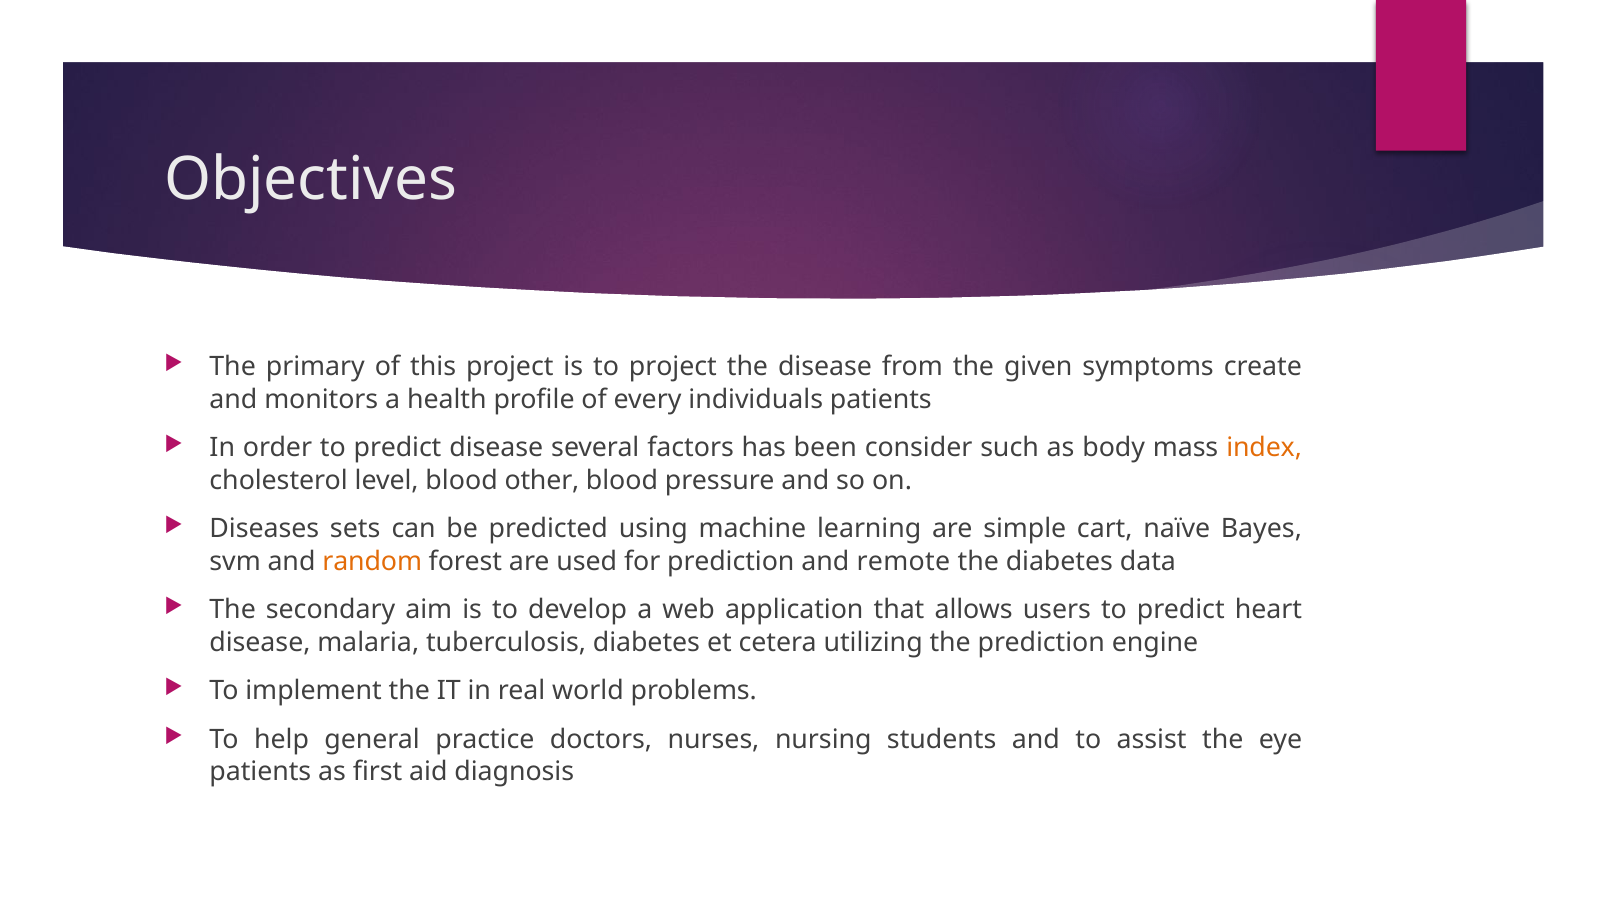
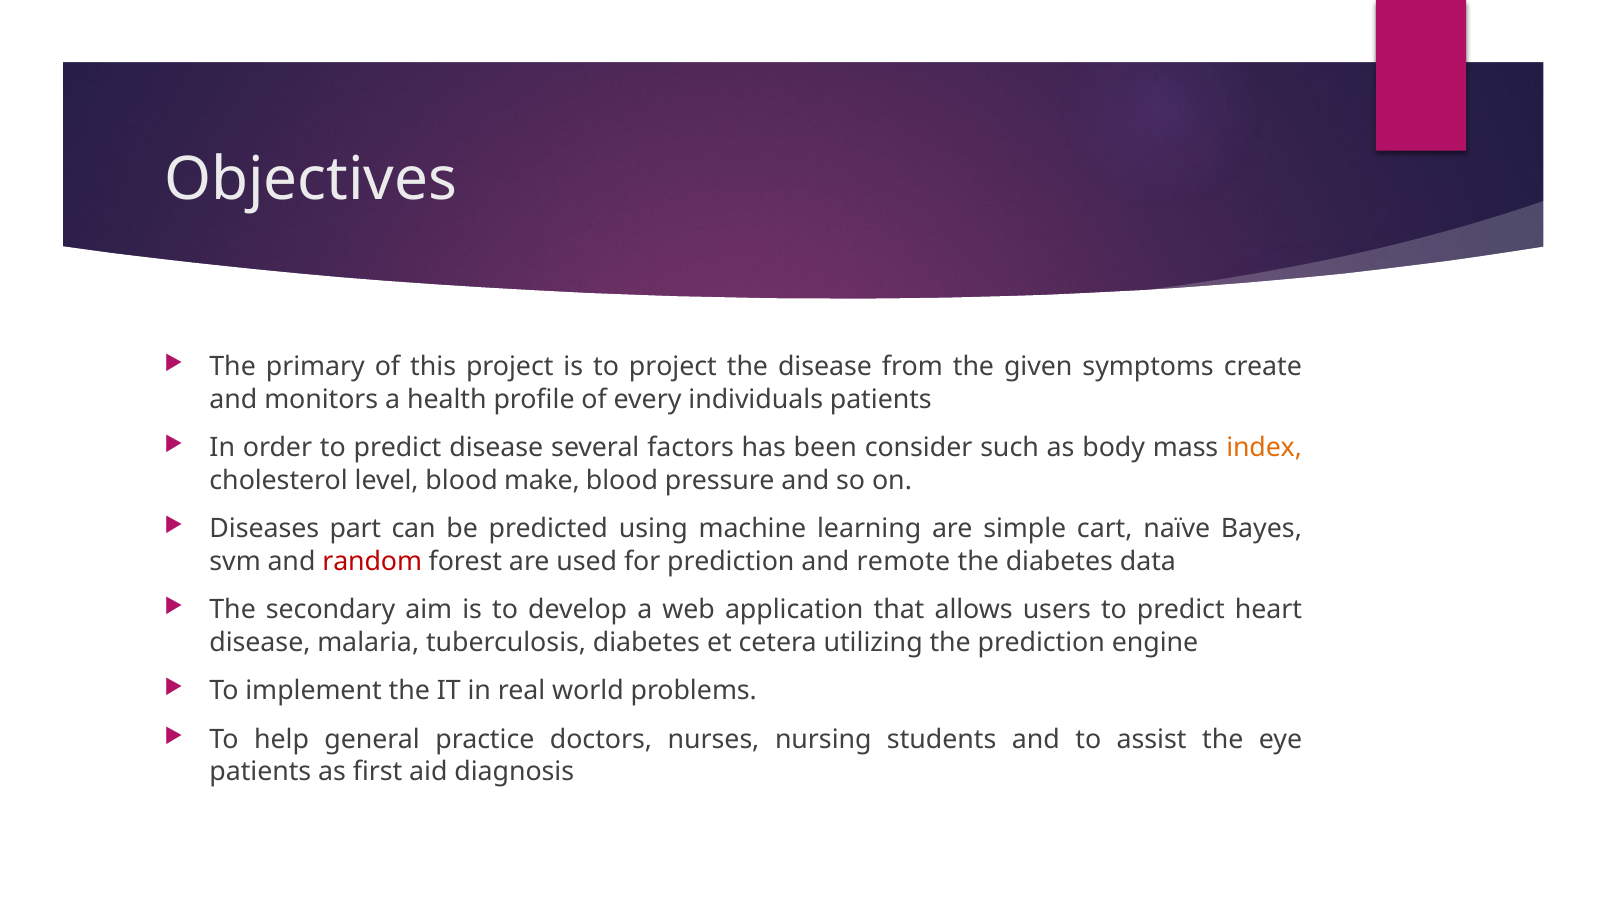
other: other -> make
sets: sets -> part
random colour: orange -> red
